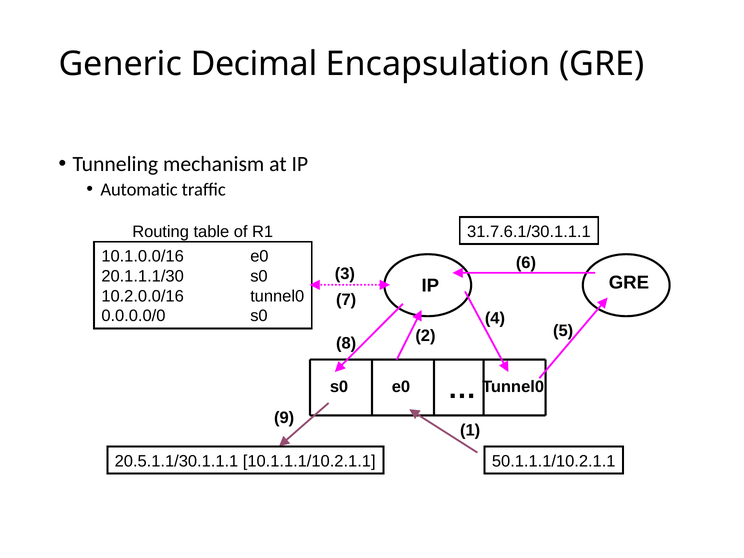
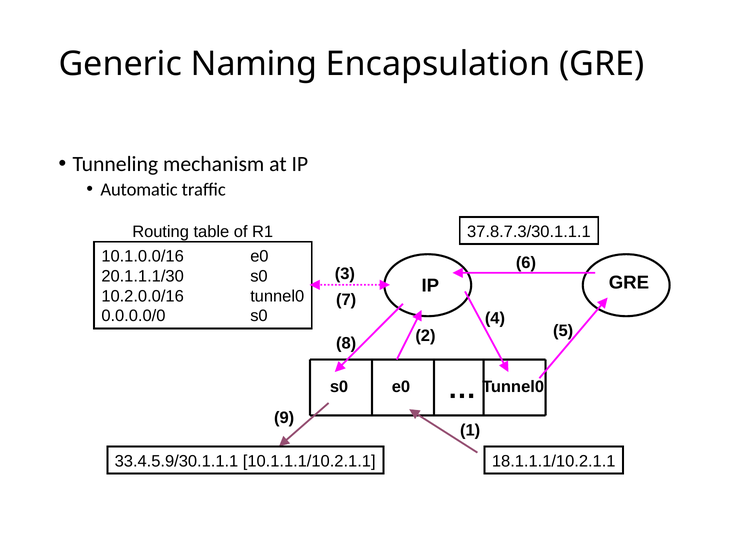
Decimal: Decimal -> Naming
31.7.6.1/30.1.1.1: 31.7.6.1/30.1.1.1 -> 37.8.7.3/30.1.1.1
20.5.1.1/30.1.1.1: 20.5.1.1/30.1.1.1 -> 33.4.5.9/30.1.1.1
50.1.1.1/10.2.1.1: 50.1.1.1/10.2.1.1 -> 18.1.1.1/10.2.1.1
